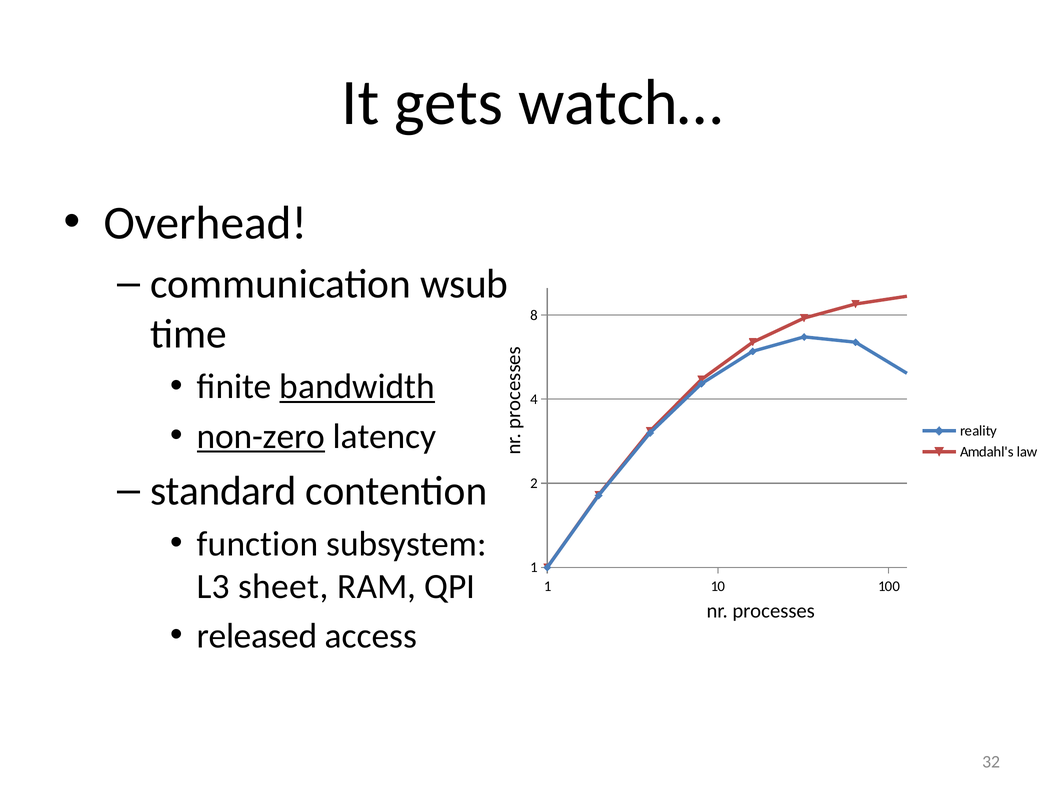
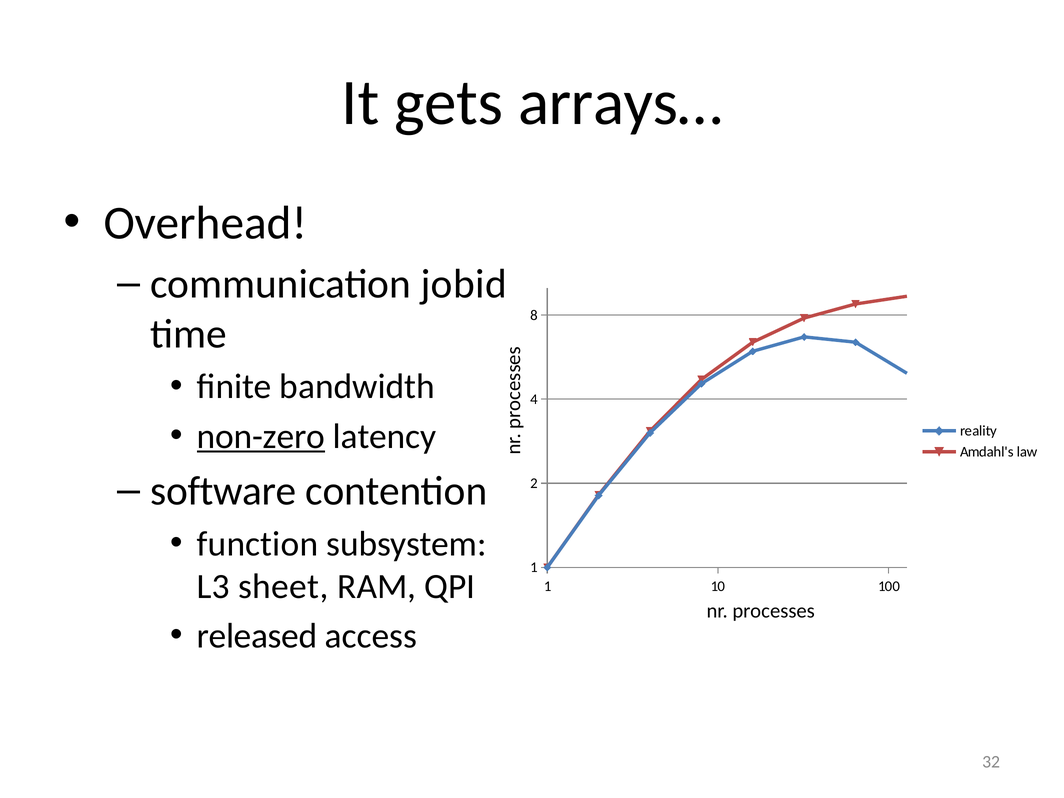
watch…: watch… -> arrays…
wsub: wsub -> jobid
bandwidth underline: present -> none
standard: standard -> software
